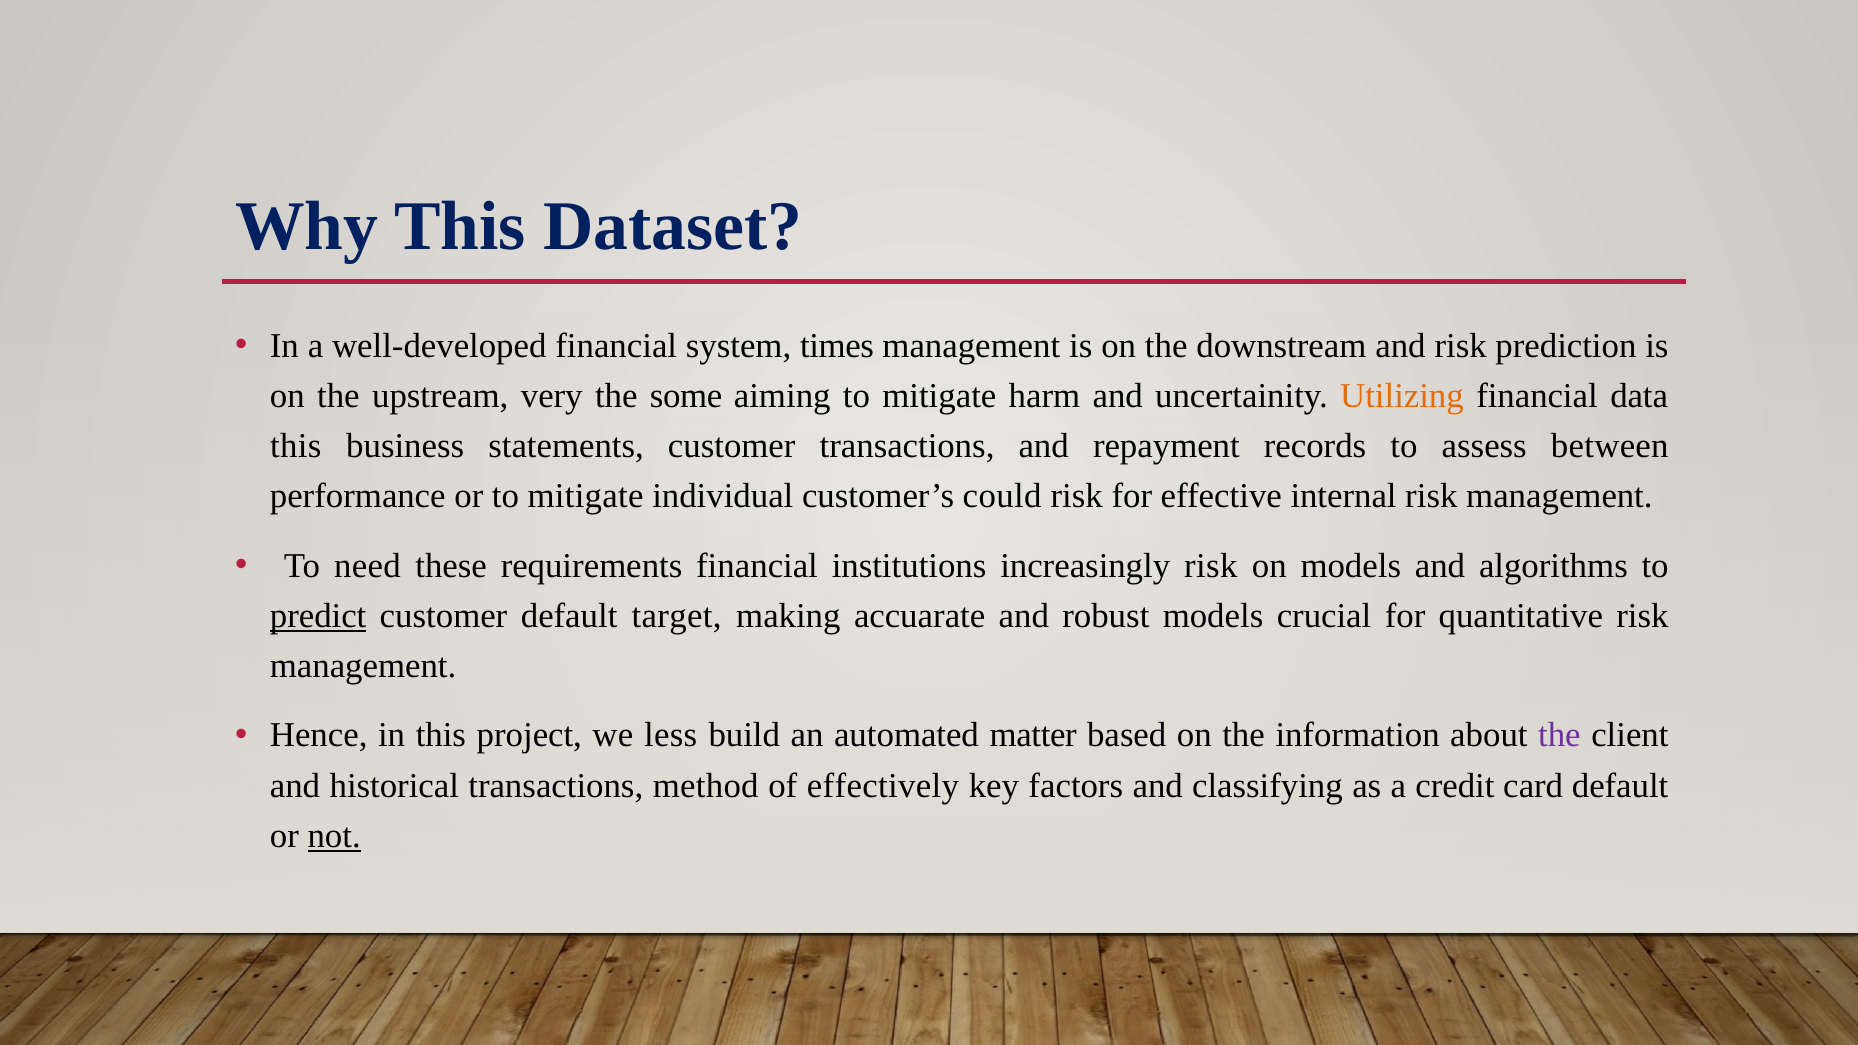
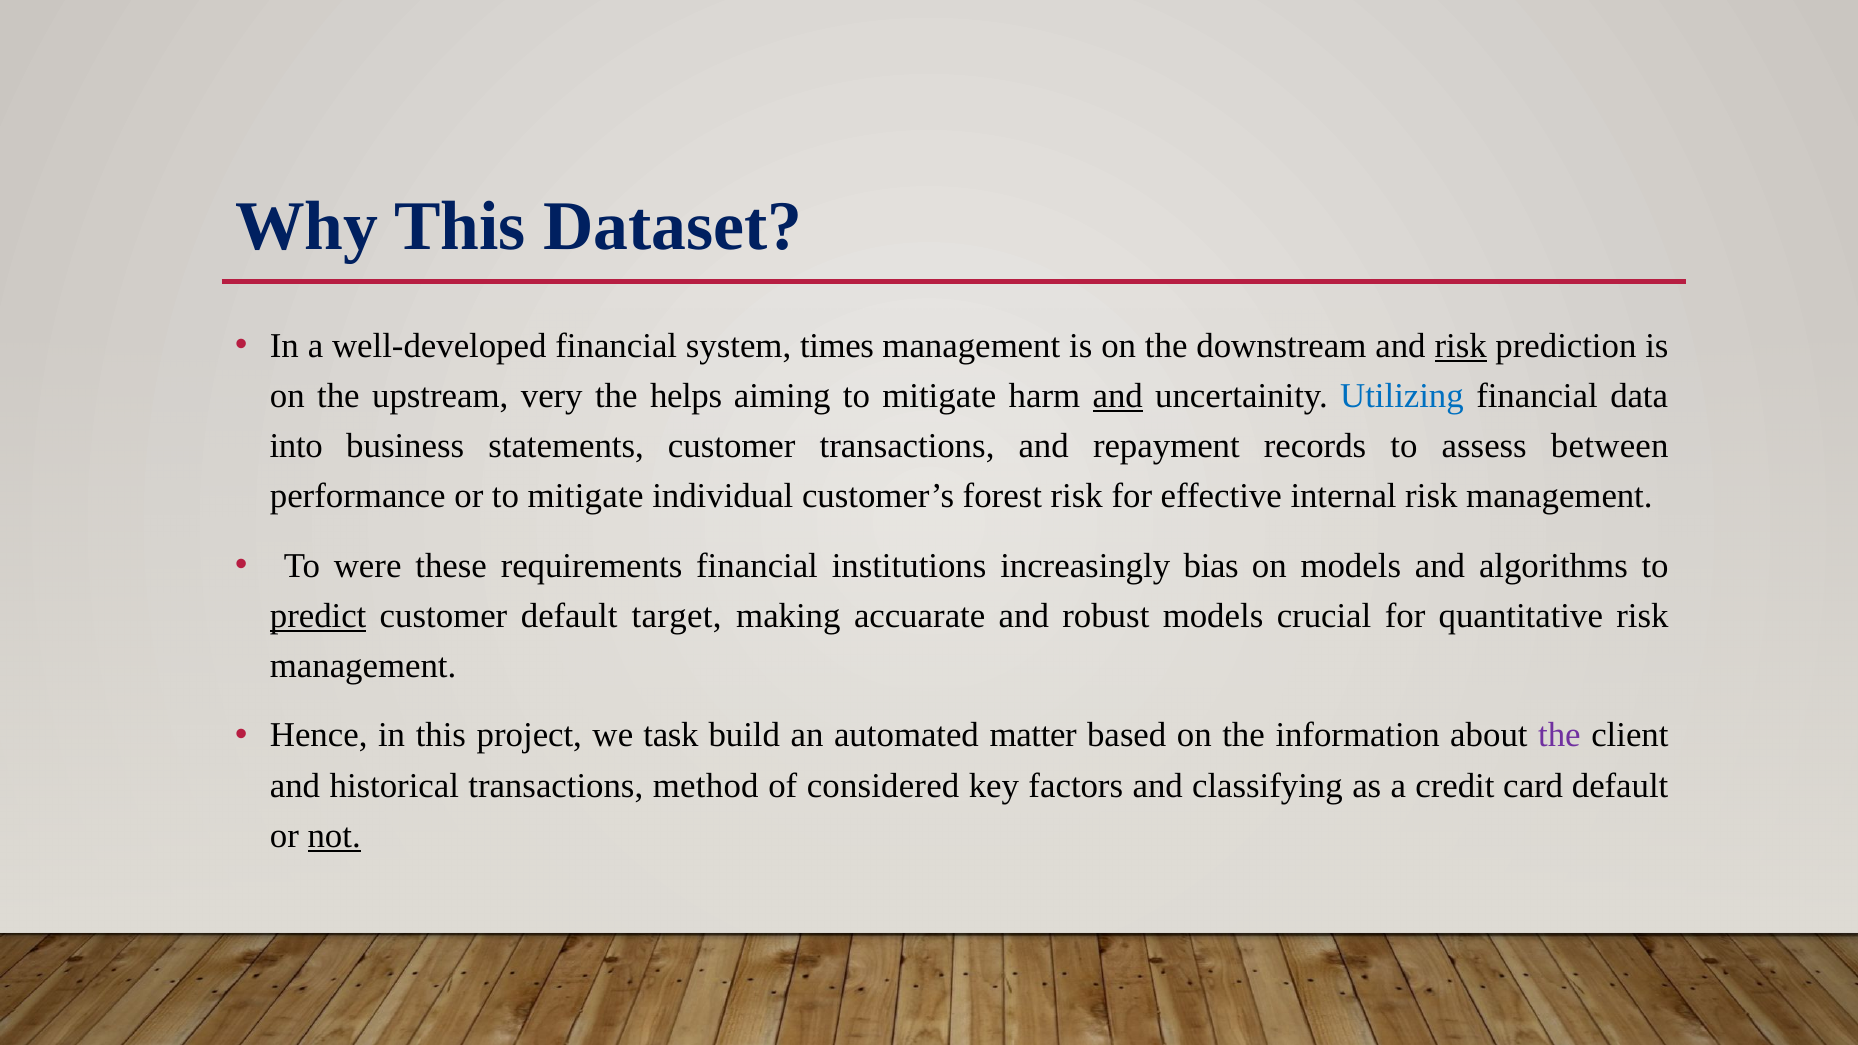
risk at (1461, 346) underline: none -> present
some: some -> helps
and at (1118, 396) underline: none -> present
Utilizing colour: orange -> blue
this at (296, 446): this -> into
could: could -> forest
need: need -> were
increasingly risk: risk -> bias
less: less -> task
effectively: effectively -> considered
